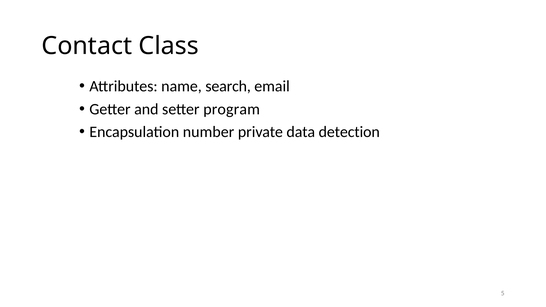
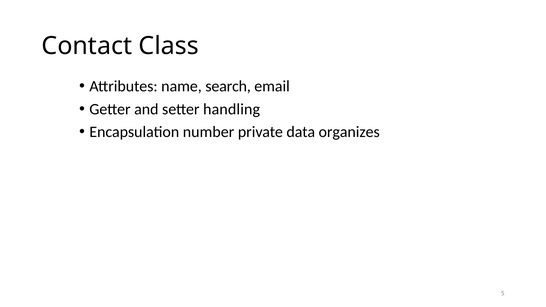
program: program -> handling
detection: detection -> organizes
